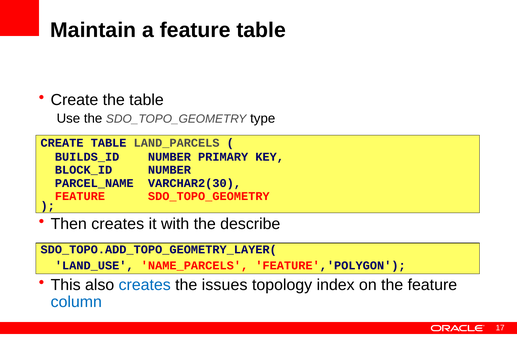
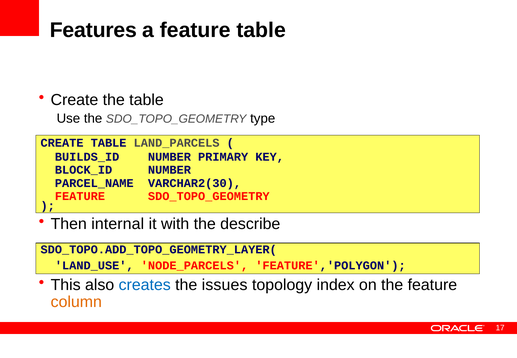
Maintain: Maintain -> Features
Then creates: creates -> internal
NAME_PARCELS: NAME_PARCELS -> NODE_PARCELS
column colour: blue -> orange
